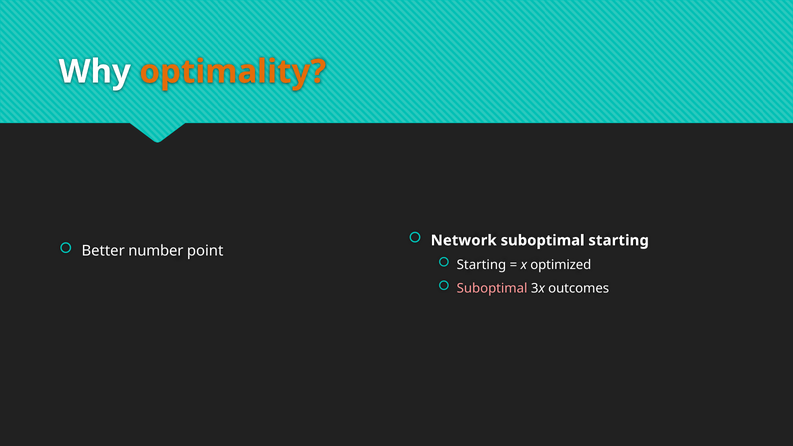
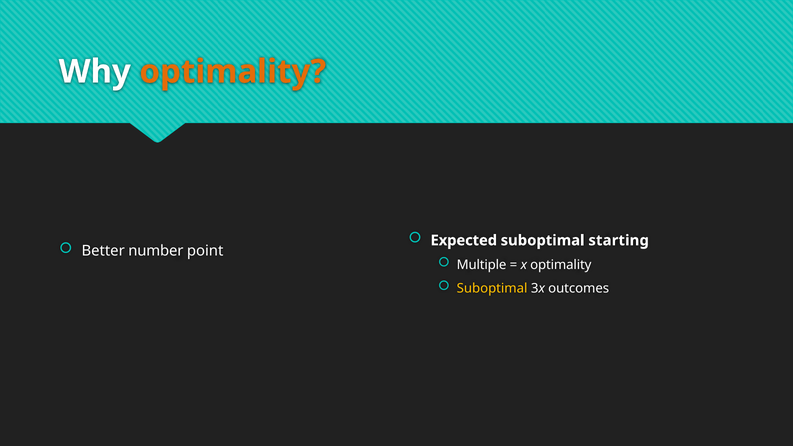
Network: Network -> Expected
Starting at (481, 265): Starting -> Multiple
x optimized: optimized -> optimality
Suboptimal at (492, 288) colour: pink -> yellow
